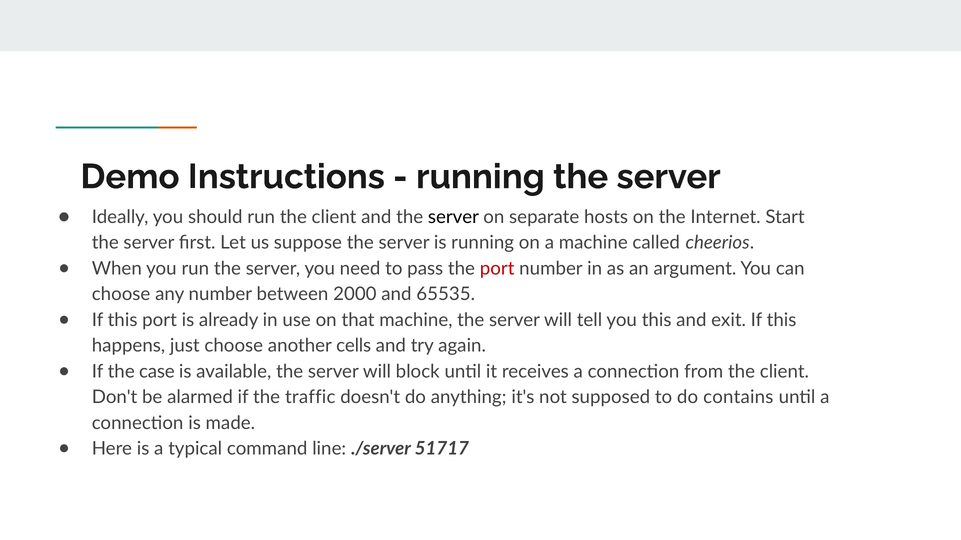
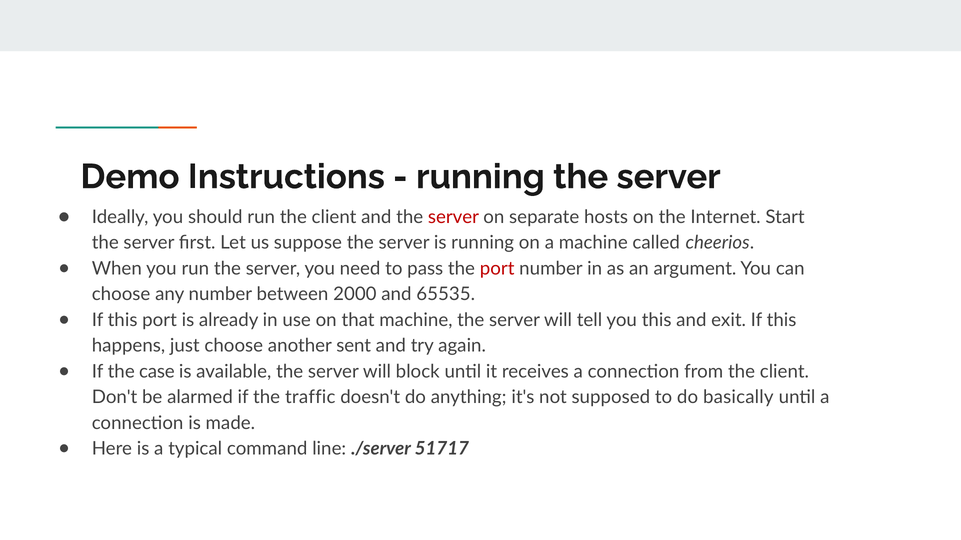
server at (453, 217) colour: black -> red
cells: cells -> sent
contains: contains -> basically
